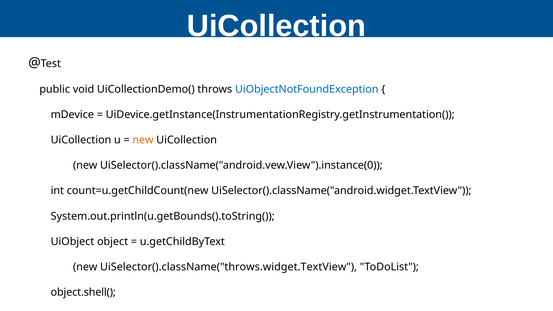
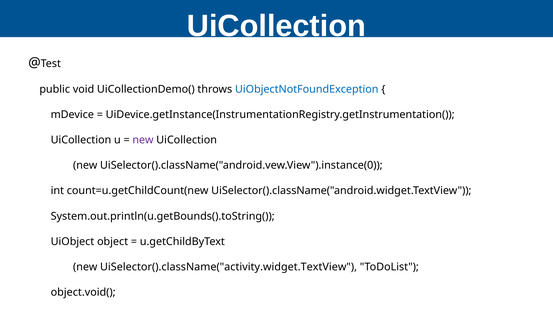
new at (143, 140) colour: orange -> purple
UiSelector().className("throws.widget.TextView: UiSelector().className("throws.widget.TextView -> UiSelector().className("activity.widget.TextView
object.shell(: object.shell( -> object.void(
